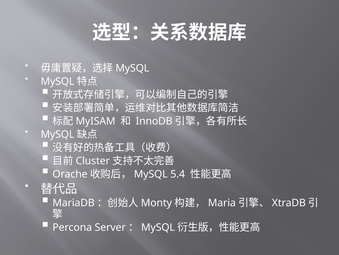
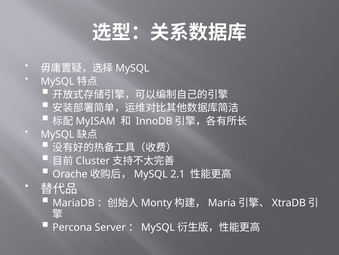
5.4: 5.4 -> 2.1
